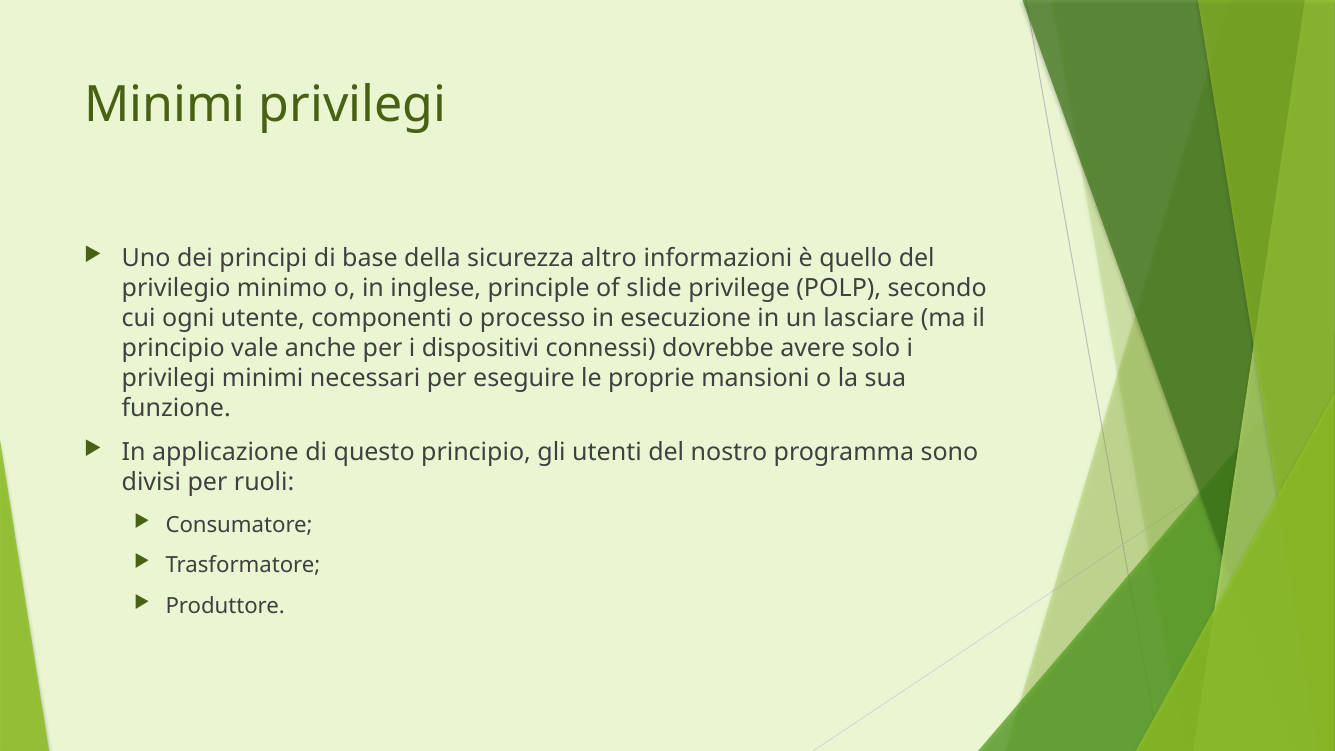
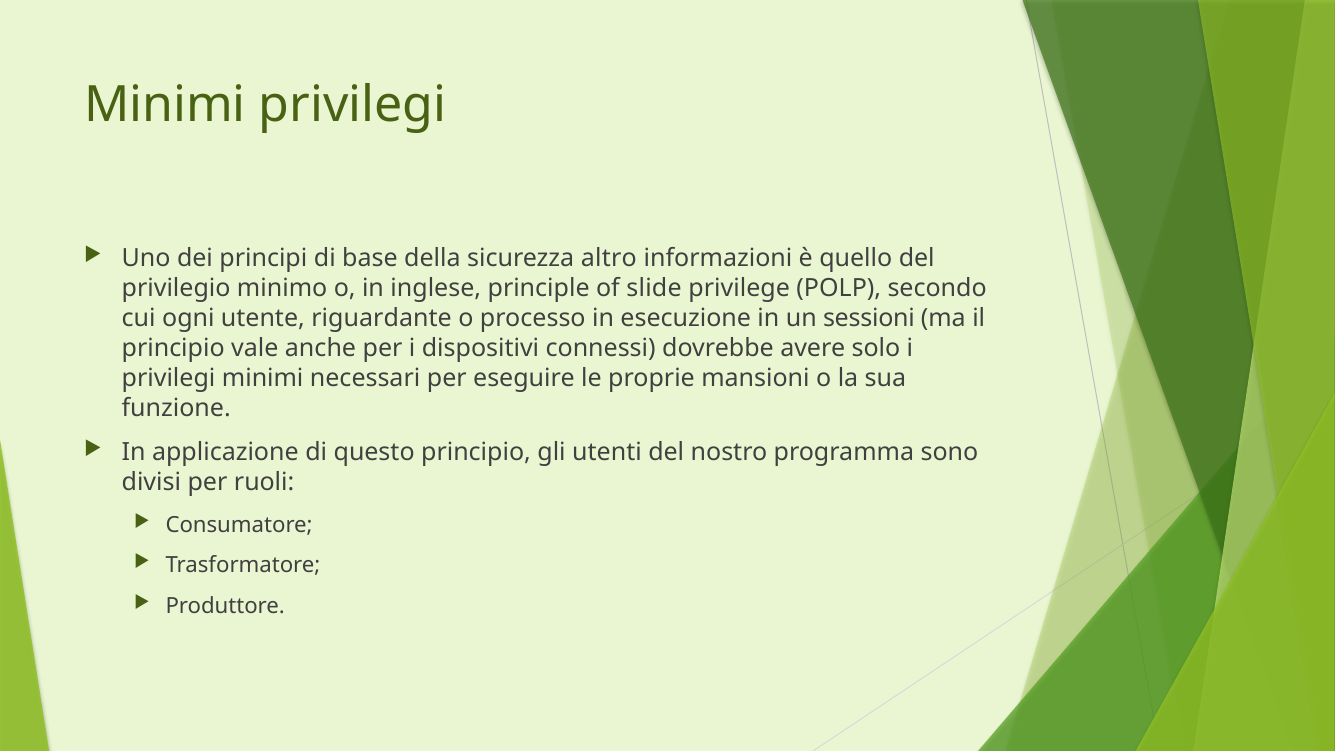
componenti: componenti -> riguardante
lasciare: lasciare -> sessioni
